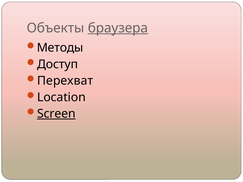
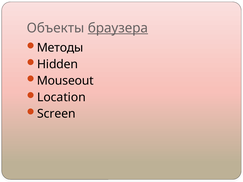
Доступ: Доступ -> Hidden
Перехват: Перехват -> Mouseout
Screen underline: present -> none
